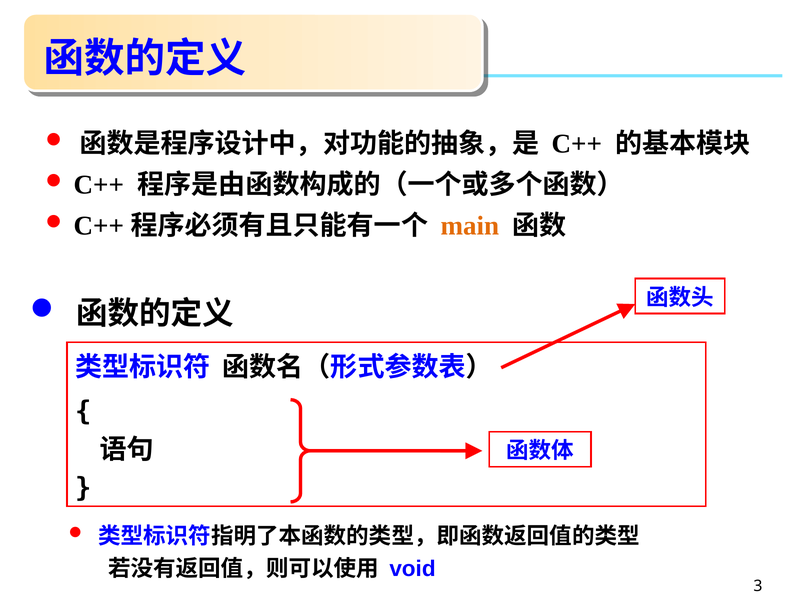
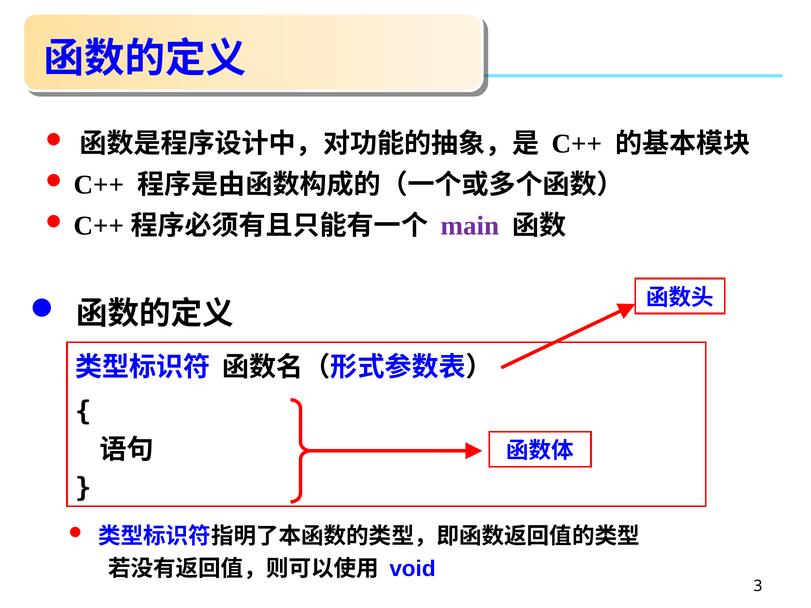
main colour: orange -> purple
